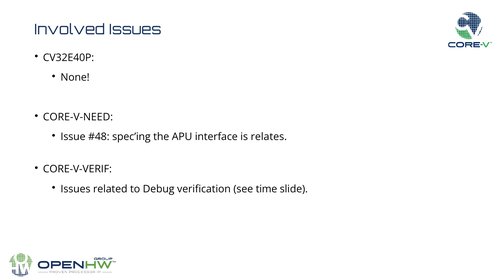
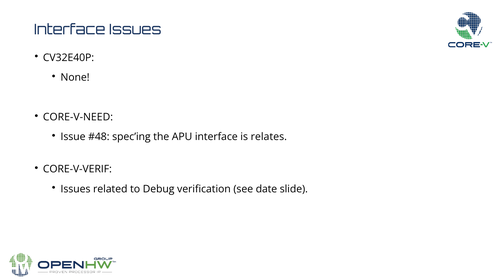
Involved at (70, 29): Involved -> Interface
time: time -> date
